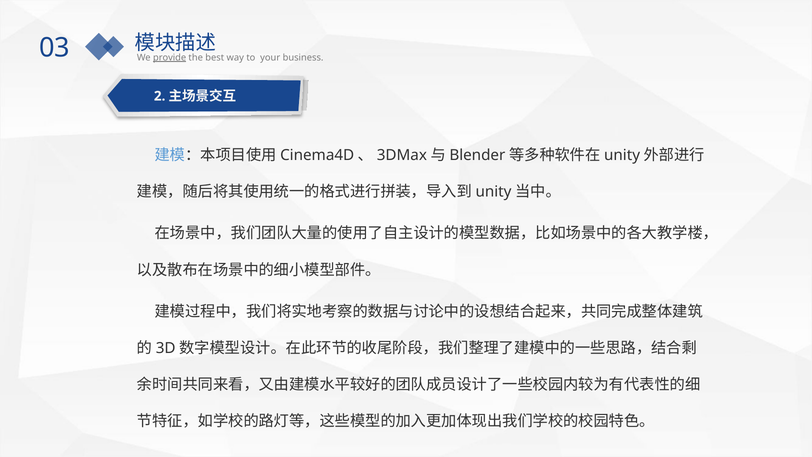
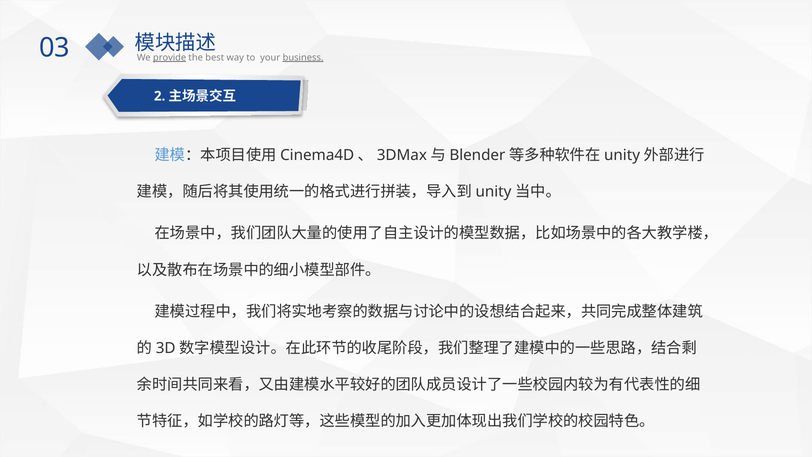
business underline: none -> present
